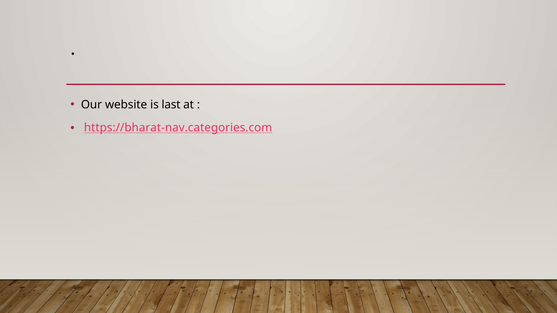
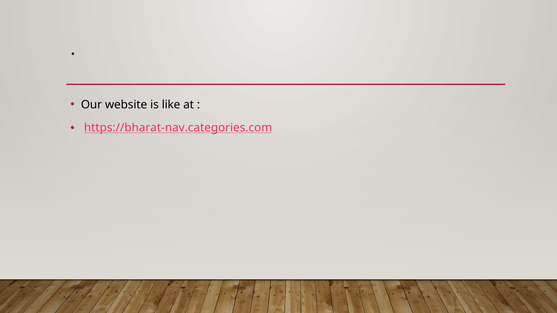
last: last -> like
